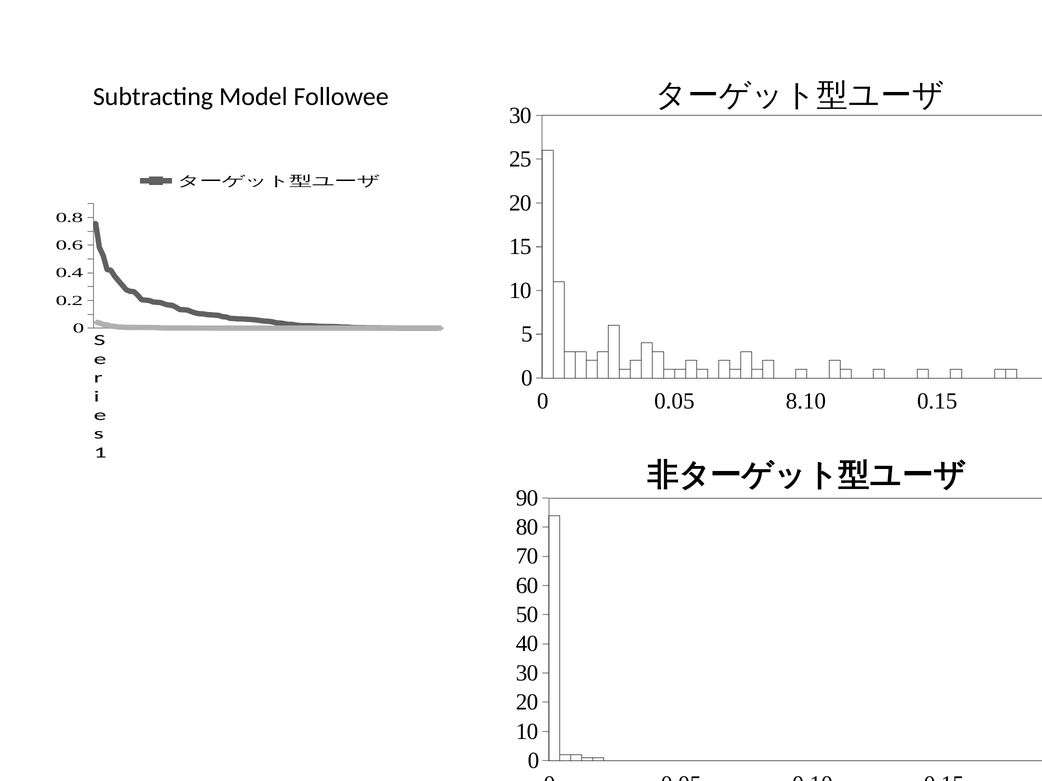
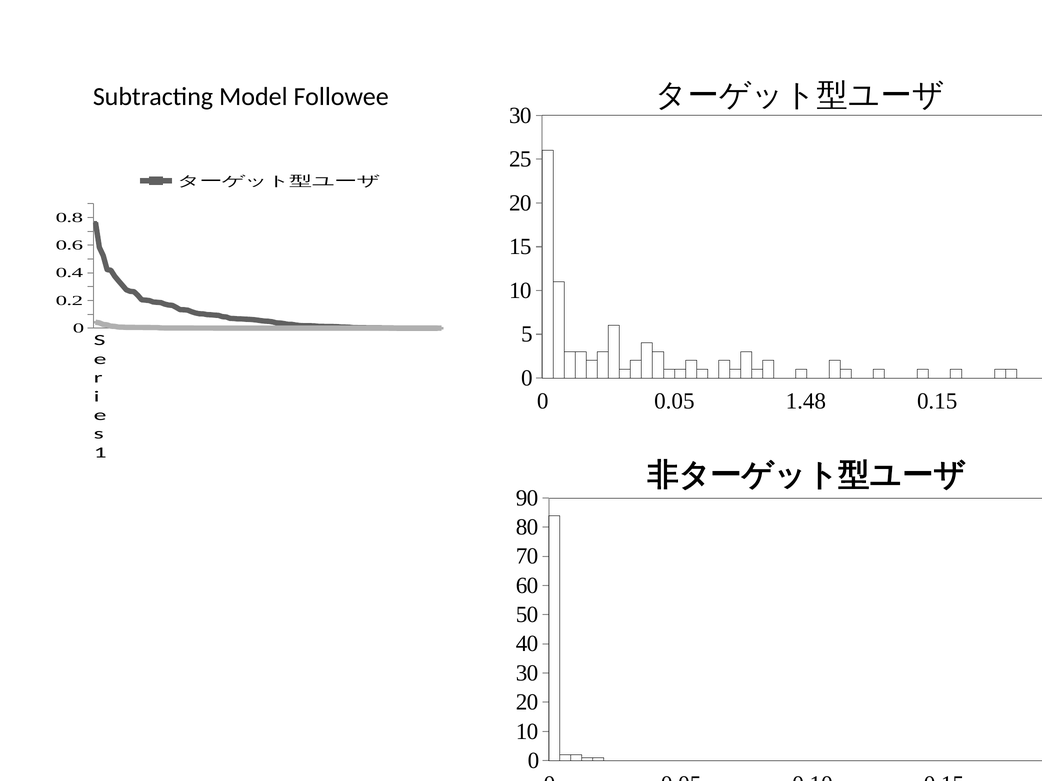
8.10: 8.10 -> 1.48
